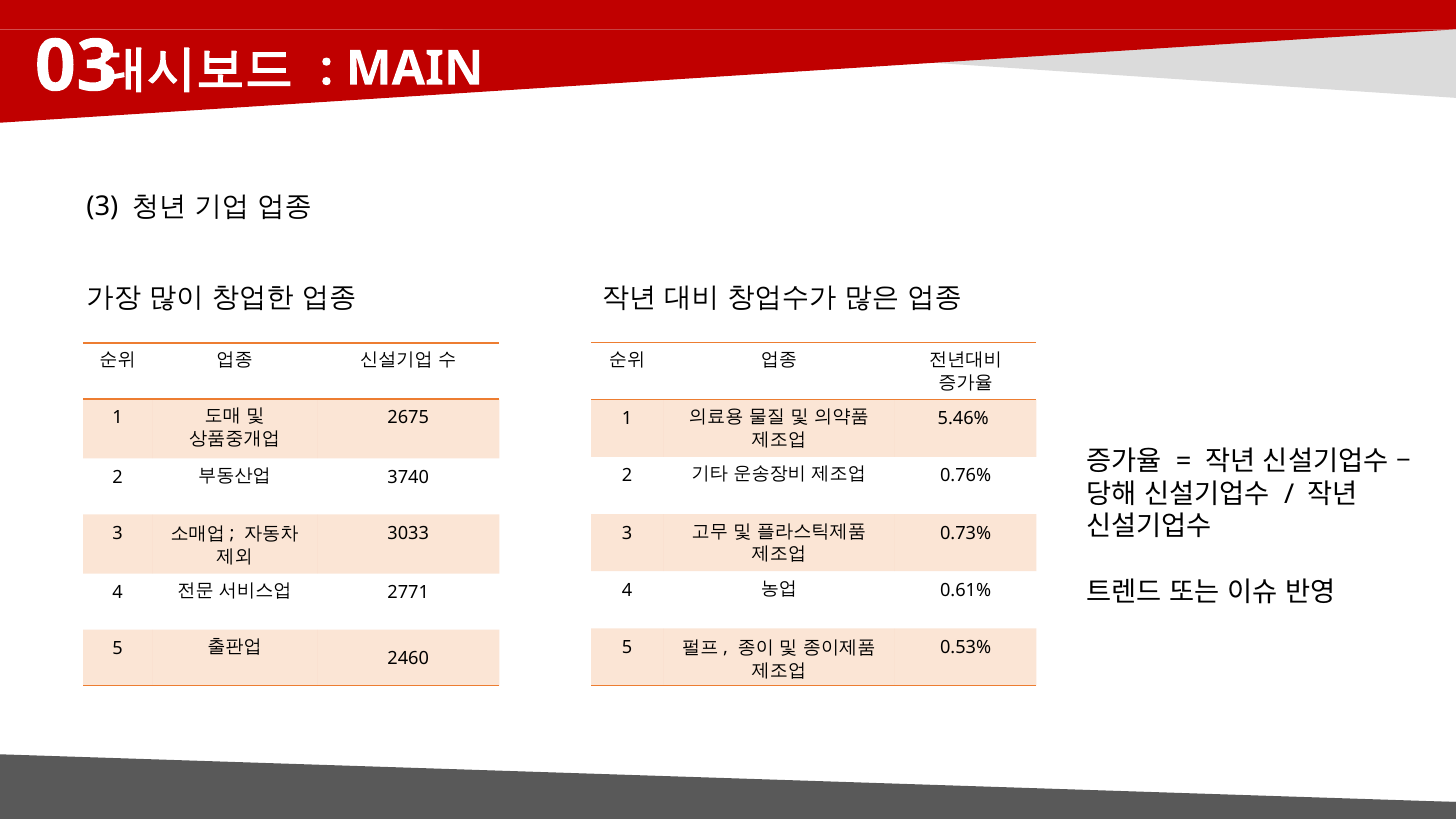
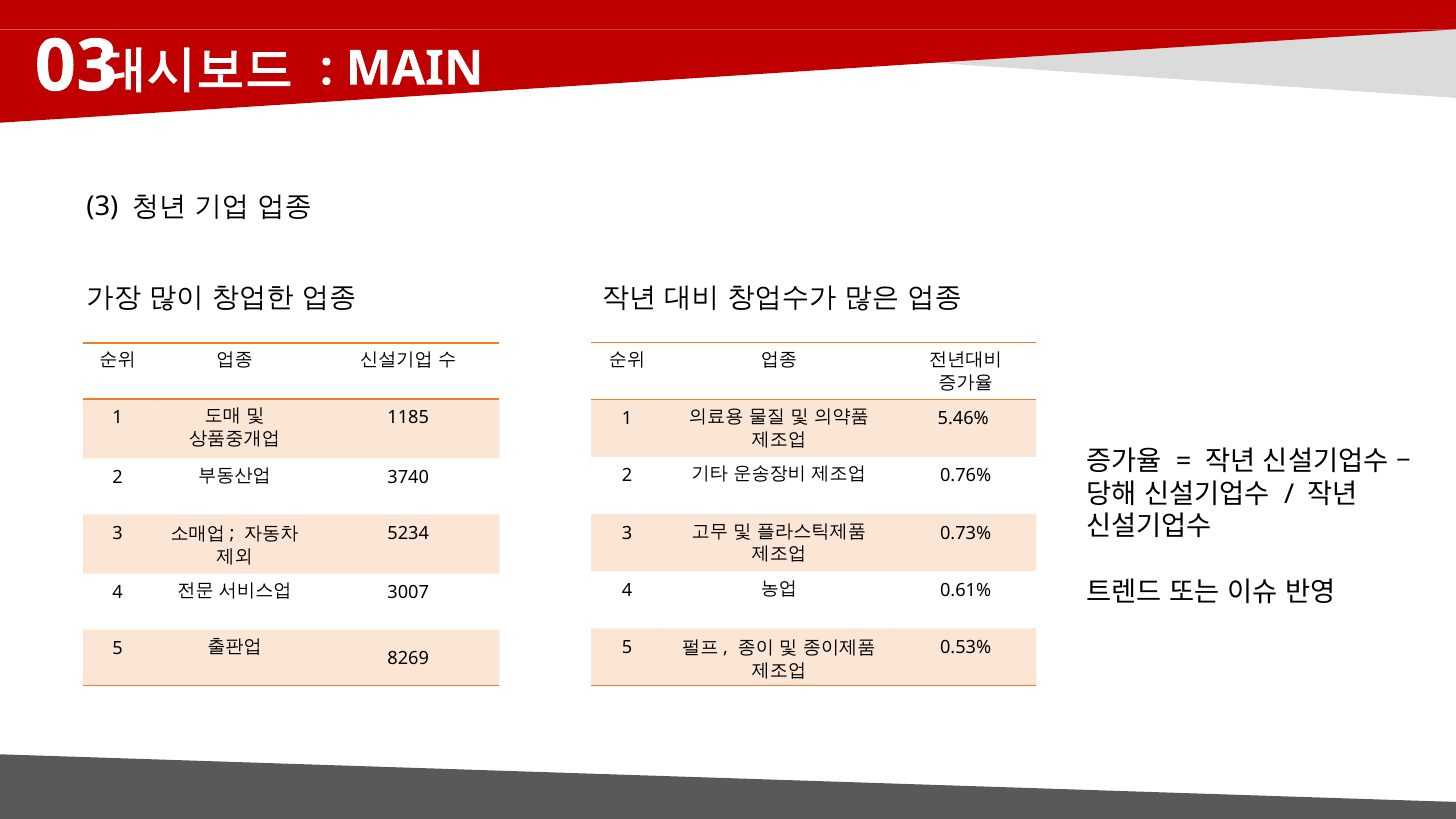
2675: 2675 -> 1185
3033: 3033 -> 5234
2771: 2771 -> 3007
2460: 2460 -> 8269
